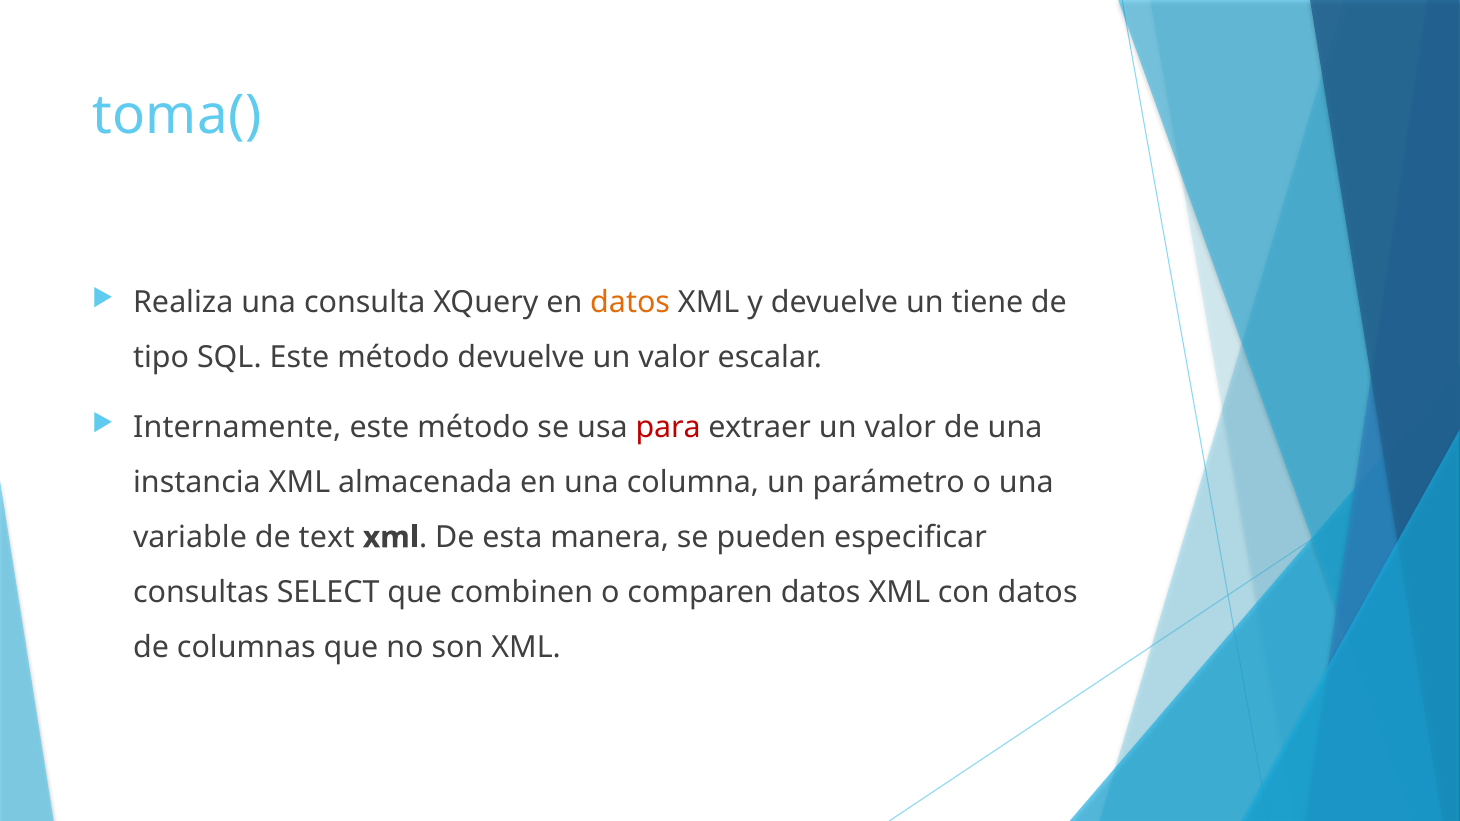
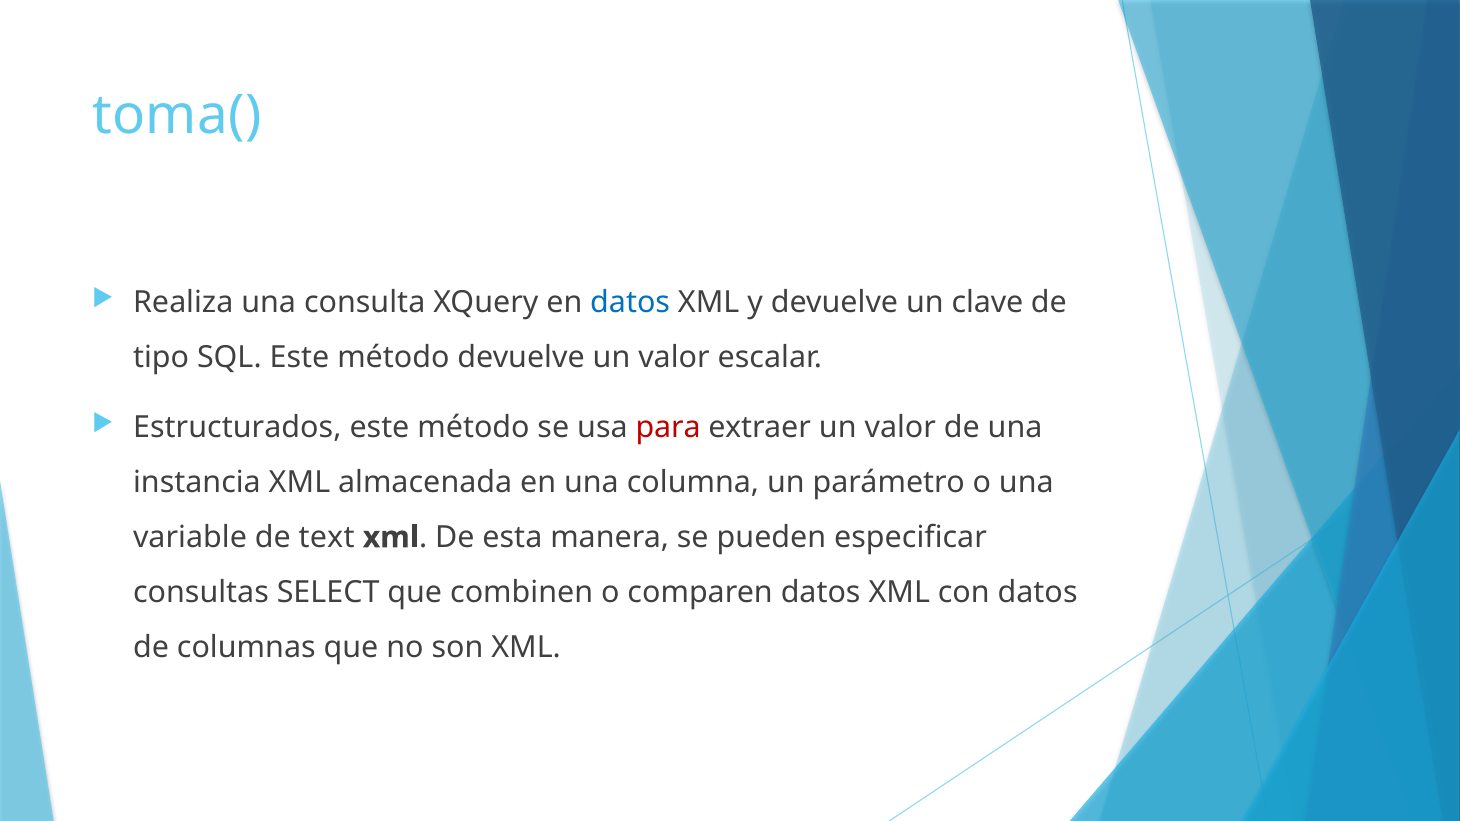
datos at (630, 303) colour: orange -> blue
tiene: tiene -> clave
Internamente: Internamente -> Estructurados
